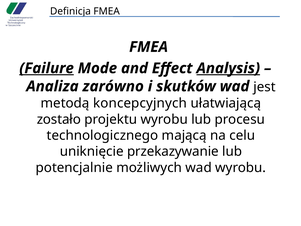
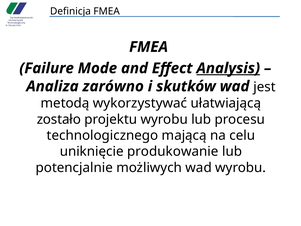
Failure underline: present -> none
koncepcyjnych: koncepcyjnych -> wykorzystywać
przekazywanie: przekazywanie -> produkowanie
